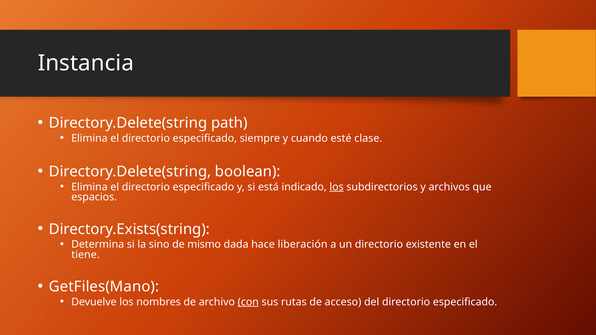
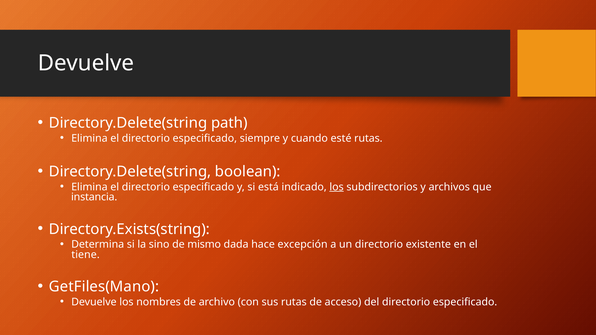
Instancia at (86, 63): Instancia -> Devuelve
esté clase: clase -> rutas
espacios: espacios -> instancia
liberación: liberación -> excepción
con underline: present -> none
